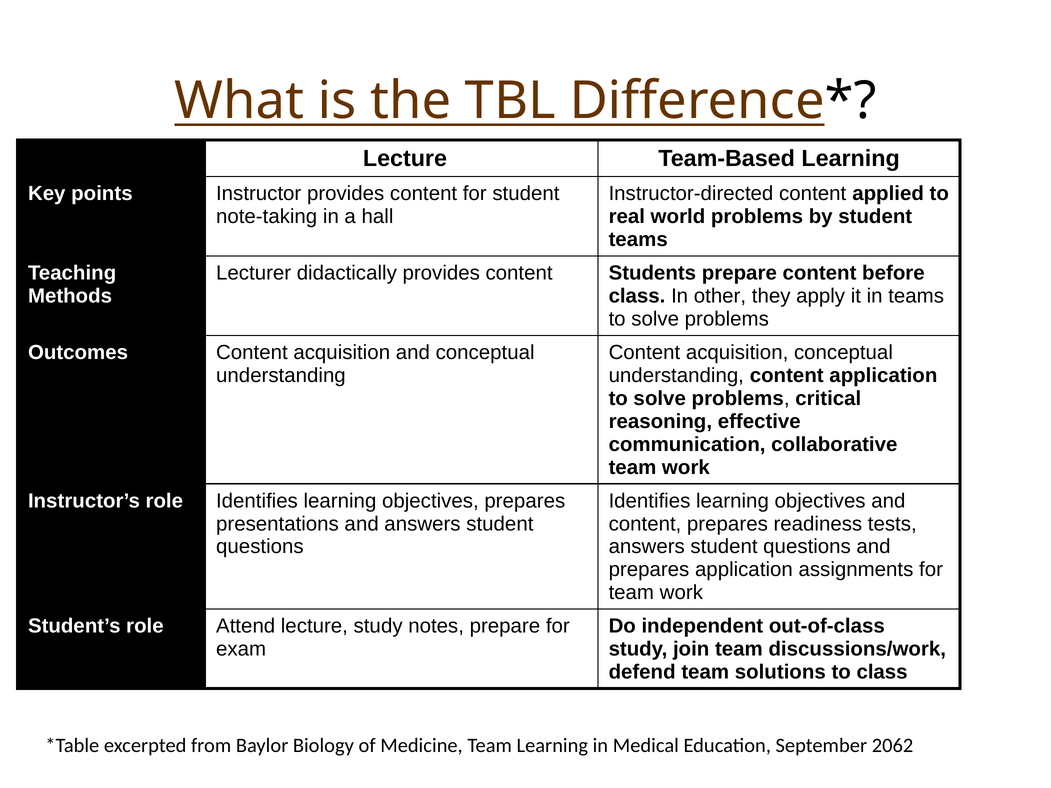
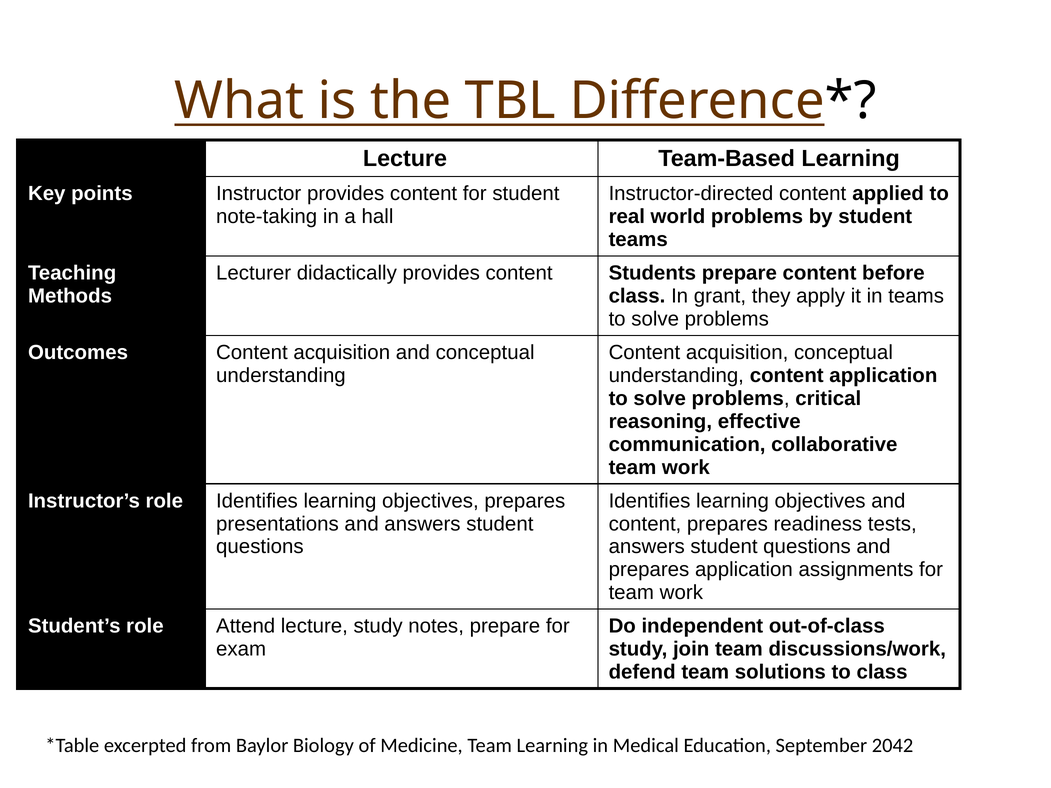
other: other -> grant
2062: 2062 -> 2042
